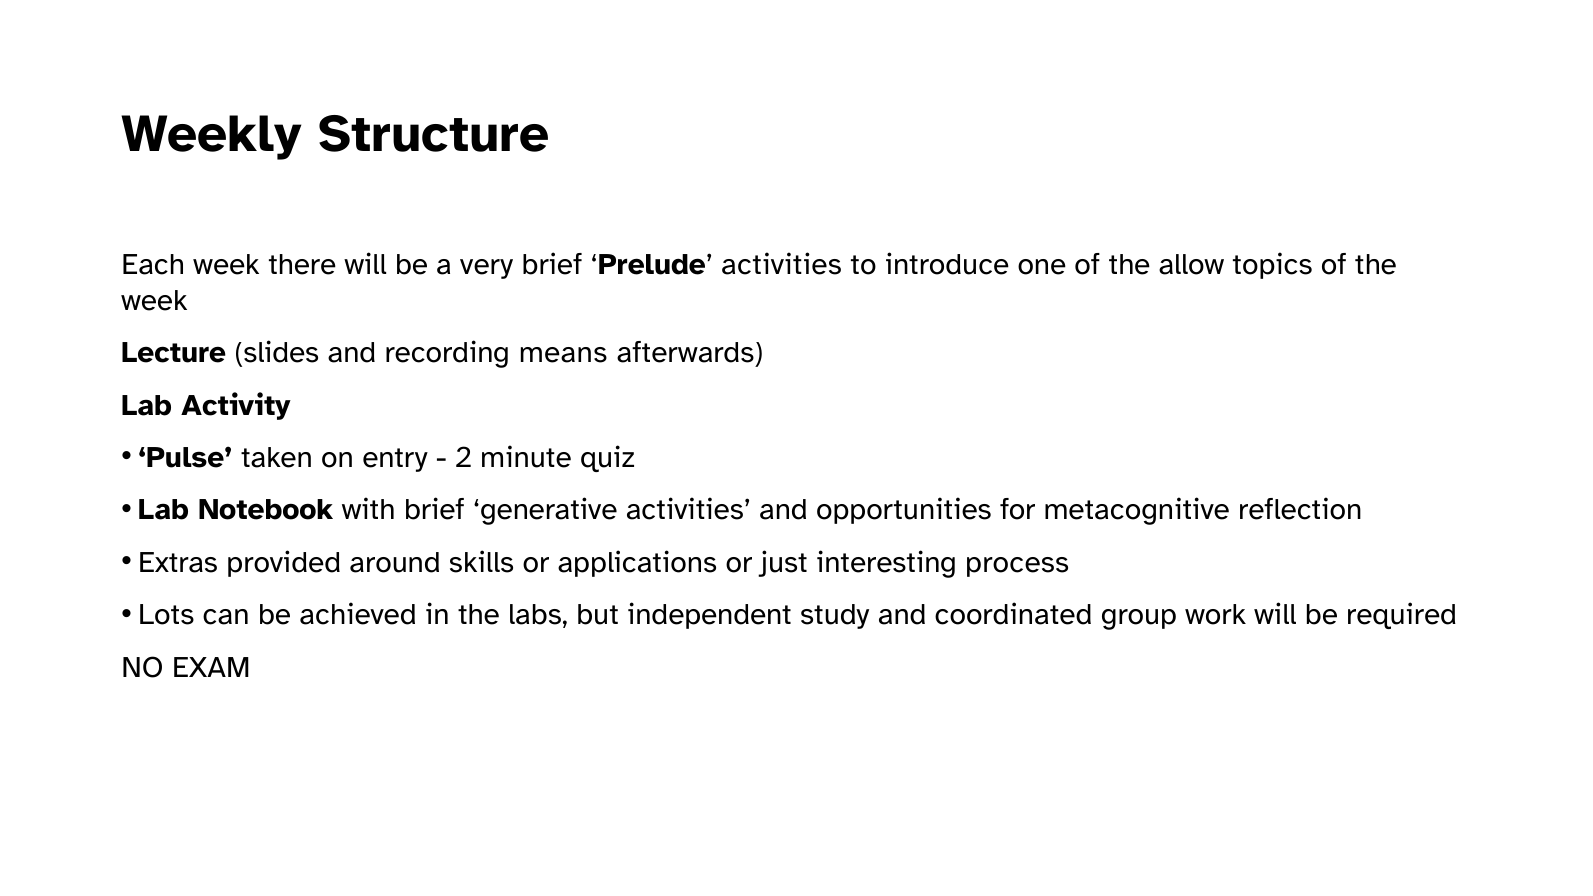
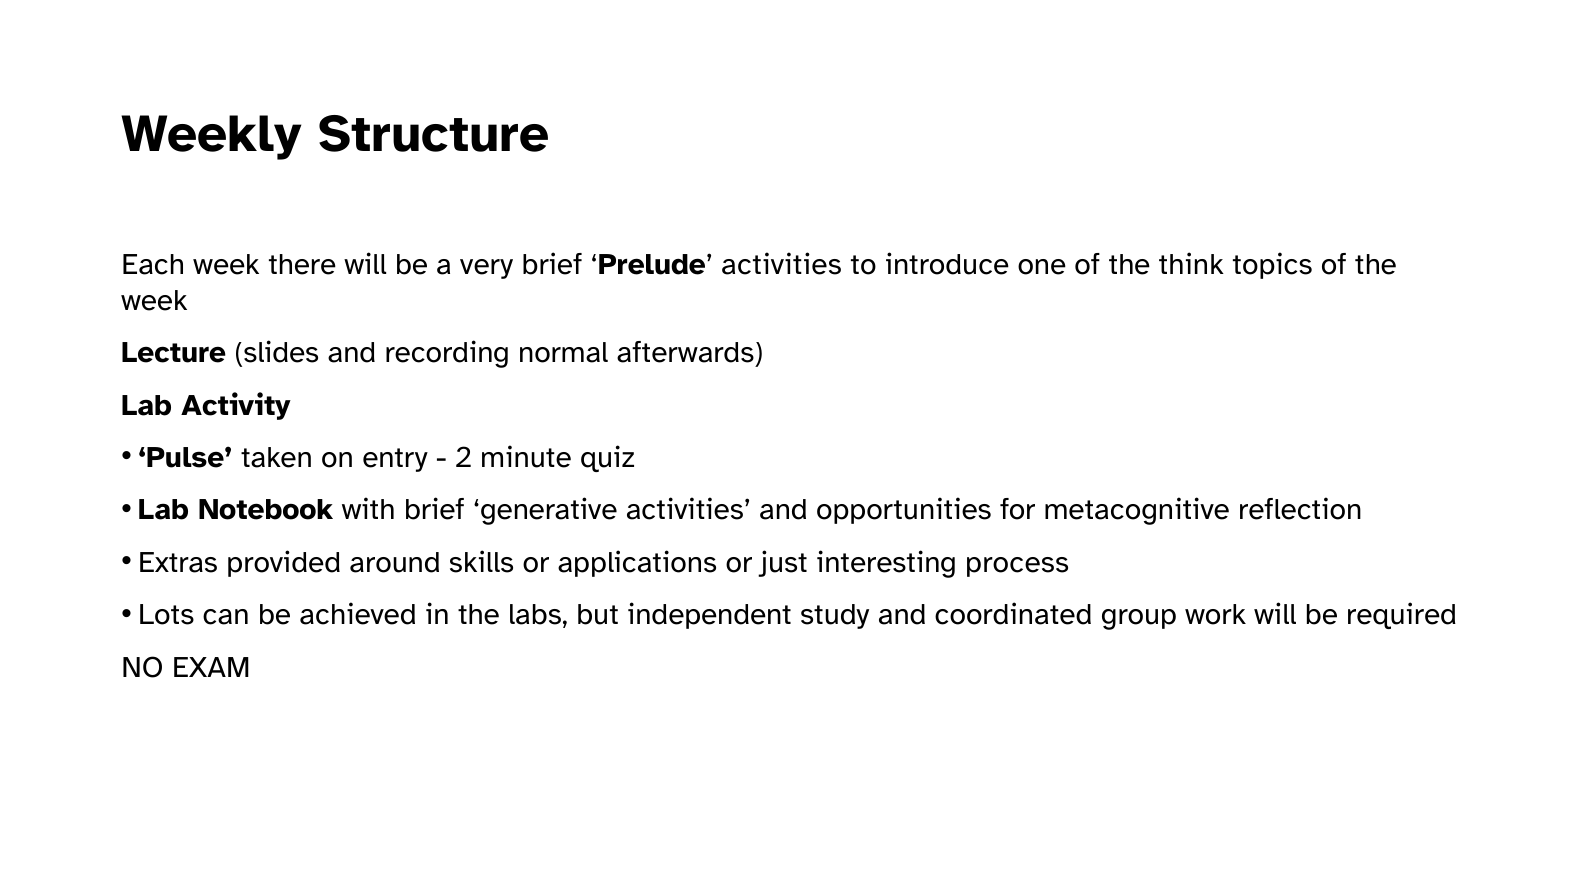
allow: allow -> think
means: means -> normal
